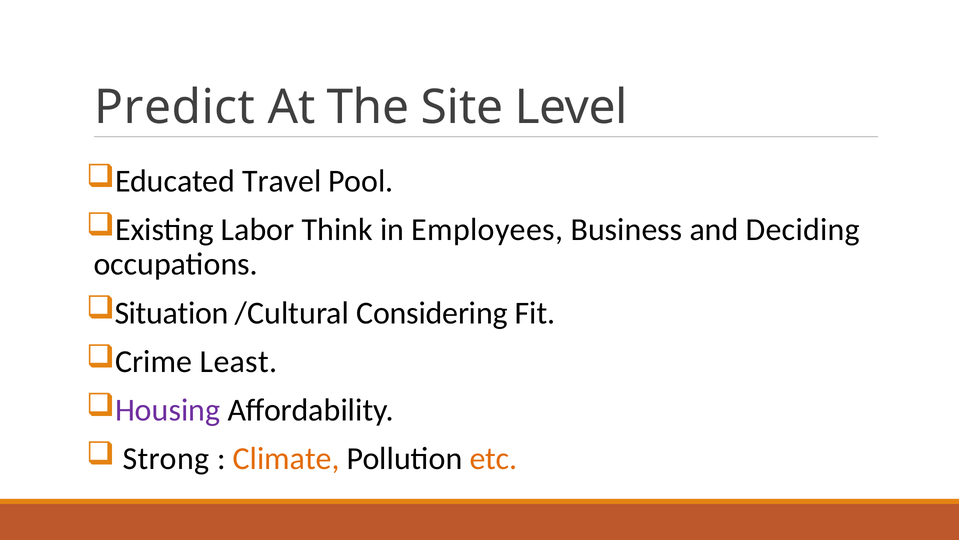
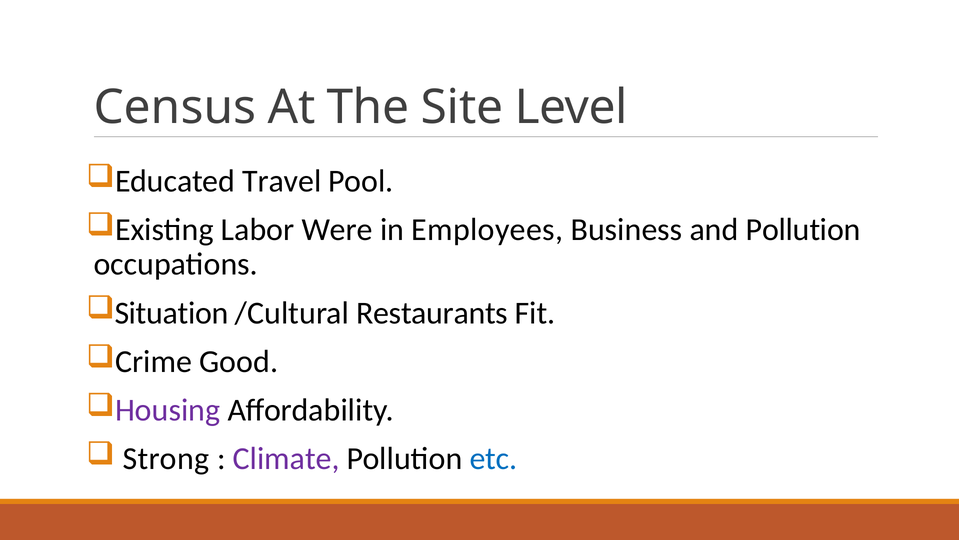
Predict: Predict -> Census
Think: Think -> Were
and Deciding: Deciding -> Pollution
Considering: Considering -> Restaurants
Least: Least -> Good
Climate colour: orange -> purple
etc colour: orange -> blue
